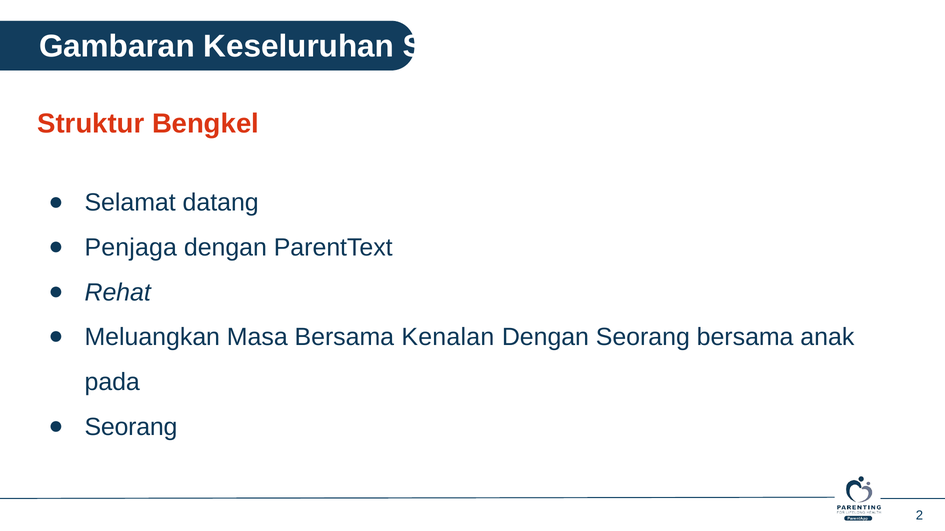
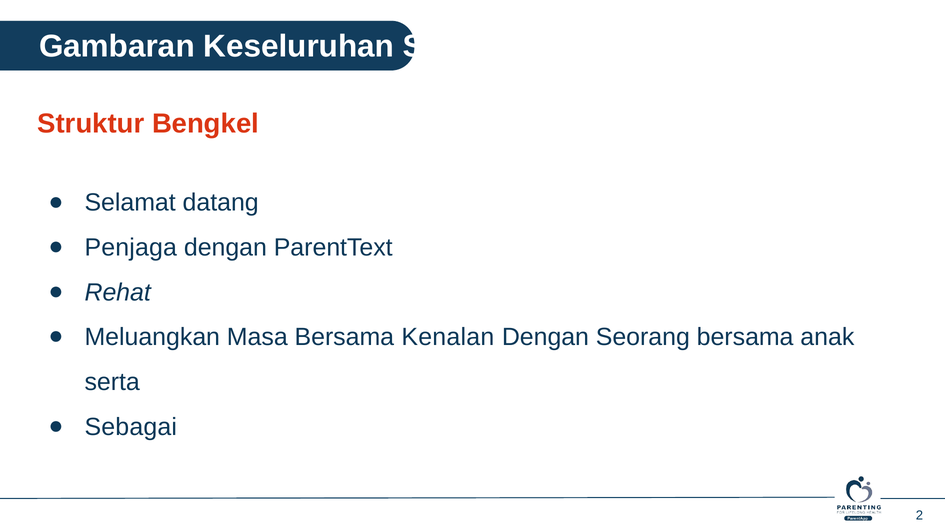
pada: pada -> serta
Seorang at (131, 427): Seorang -> Sebagai
